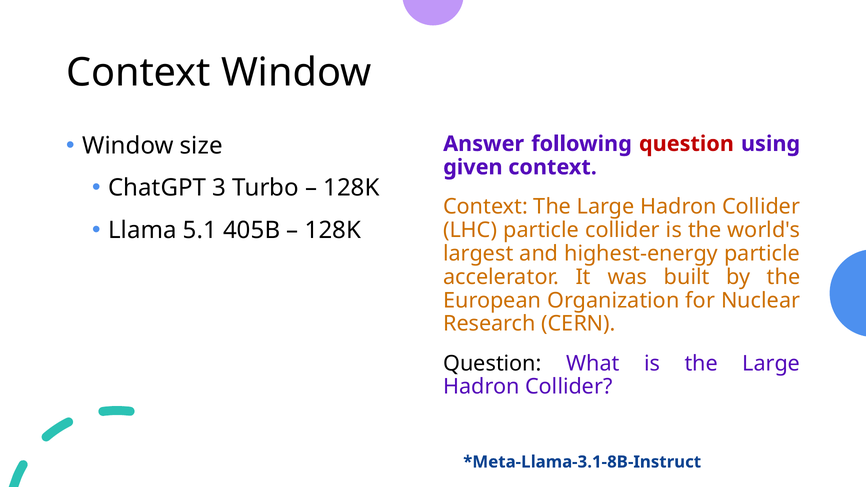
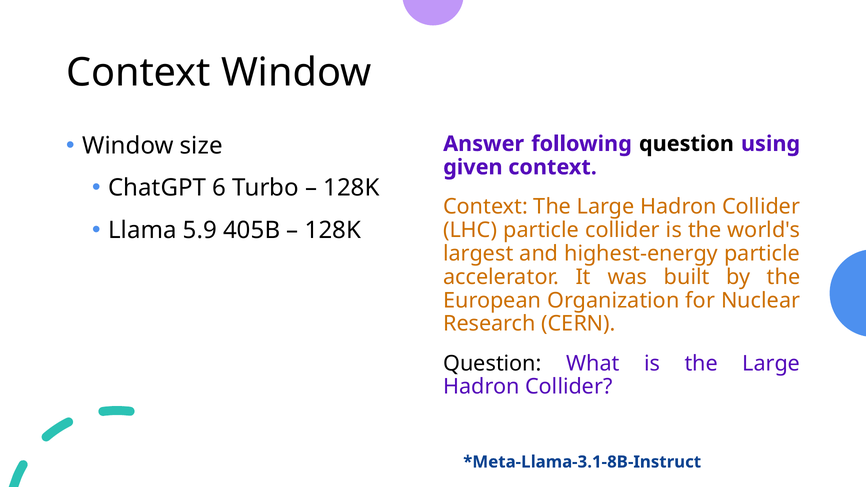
question at (686, 144) colour: red -> black
3: 3 -> 6
5.1: 5.1 -> 5.9
